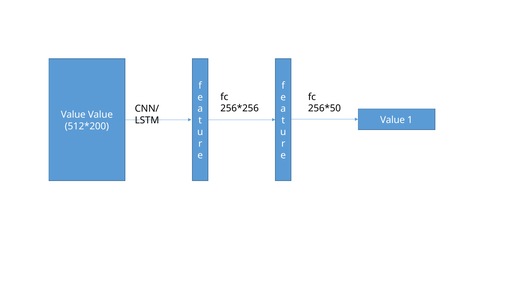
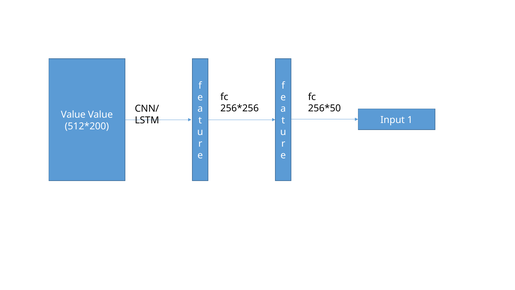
Value at (393, 120): Value -> Input
